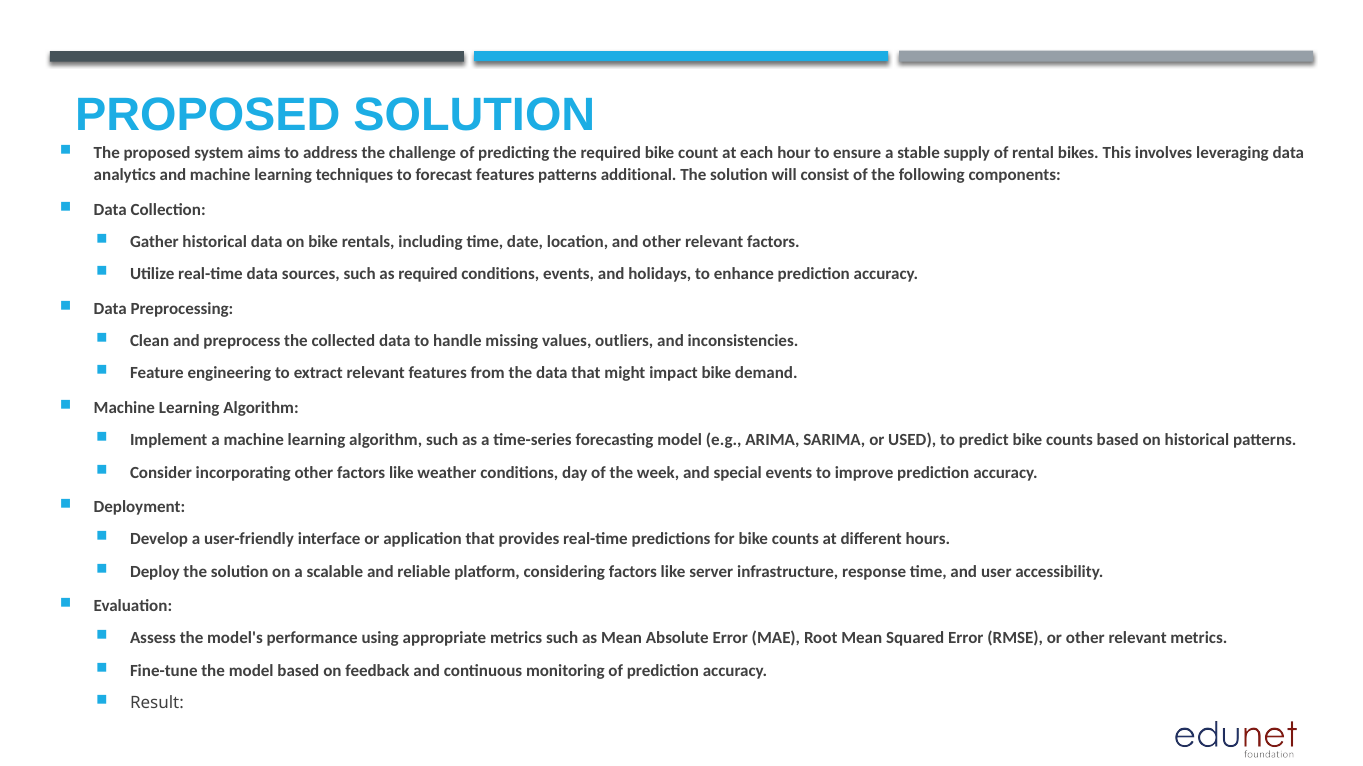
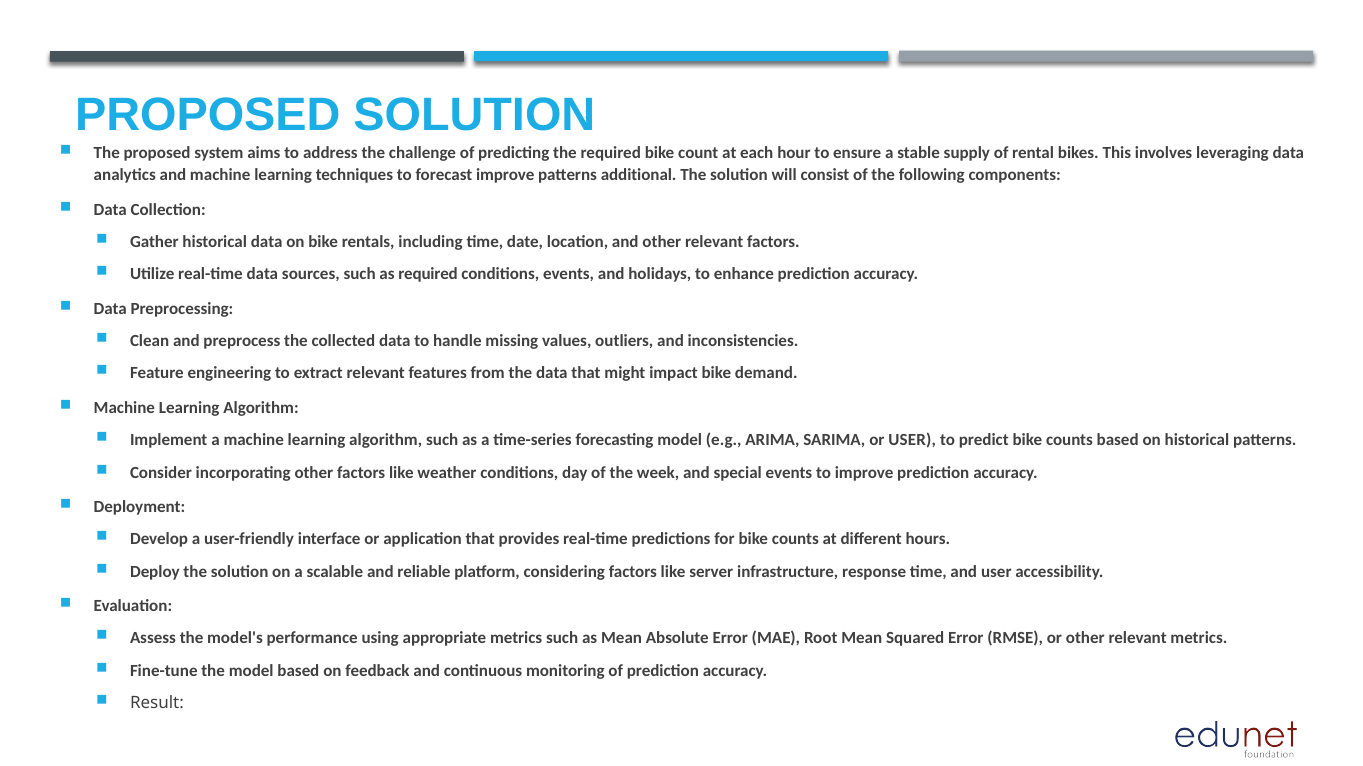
forecast features: features -> improve
or USED: USED -> USER
